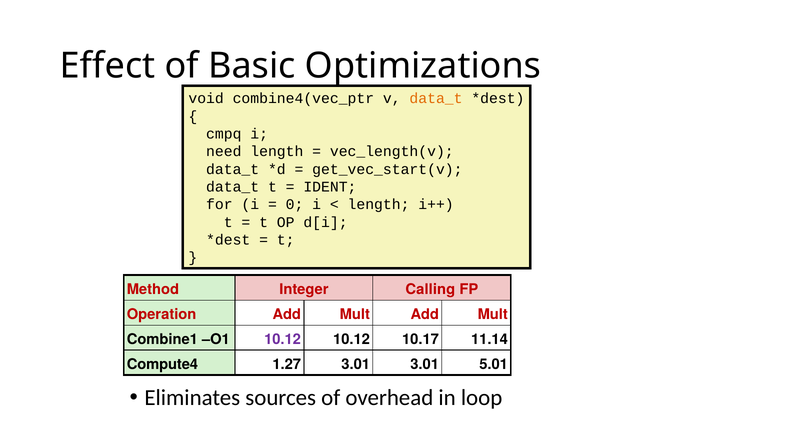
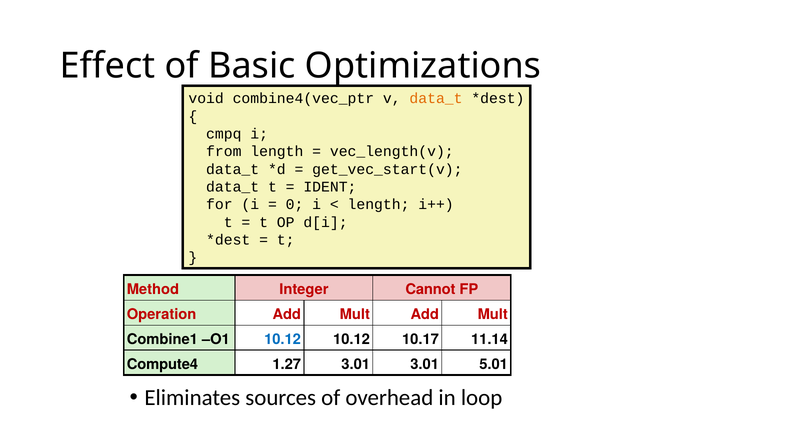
need: need -> from
Calling: Calling -> Cannot
10.12 at (283, 339) colour: purple -> blue
